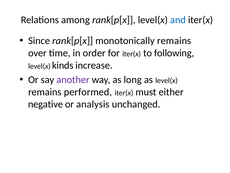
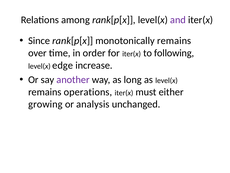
and colour: blue -> purple
kinds: kinds -> edge
performed: performed -> operations
negative: negative -> growing
